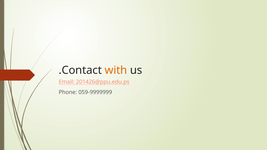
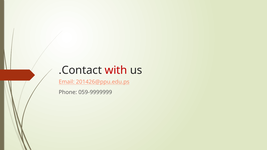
with colour: orange -> red
